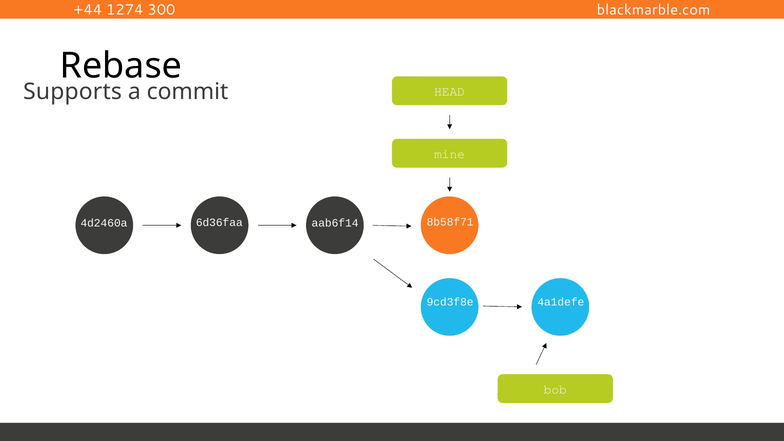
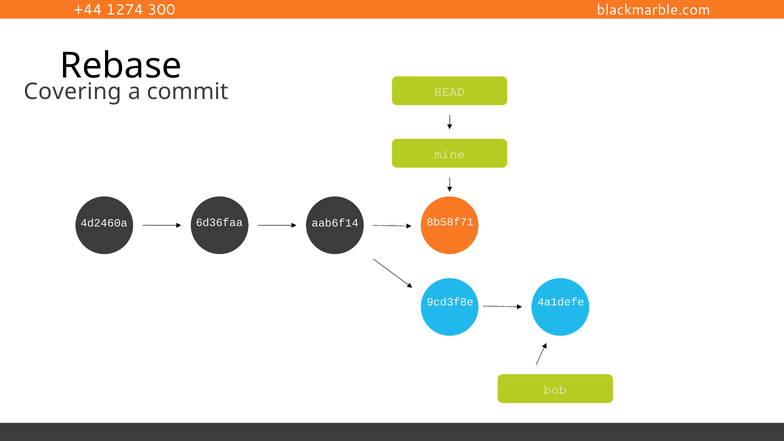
Supports: Supports -> Covering
